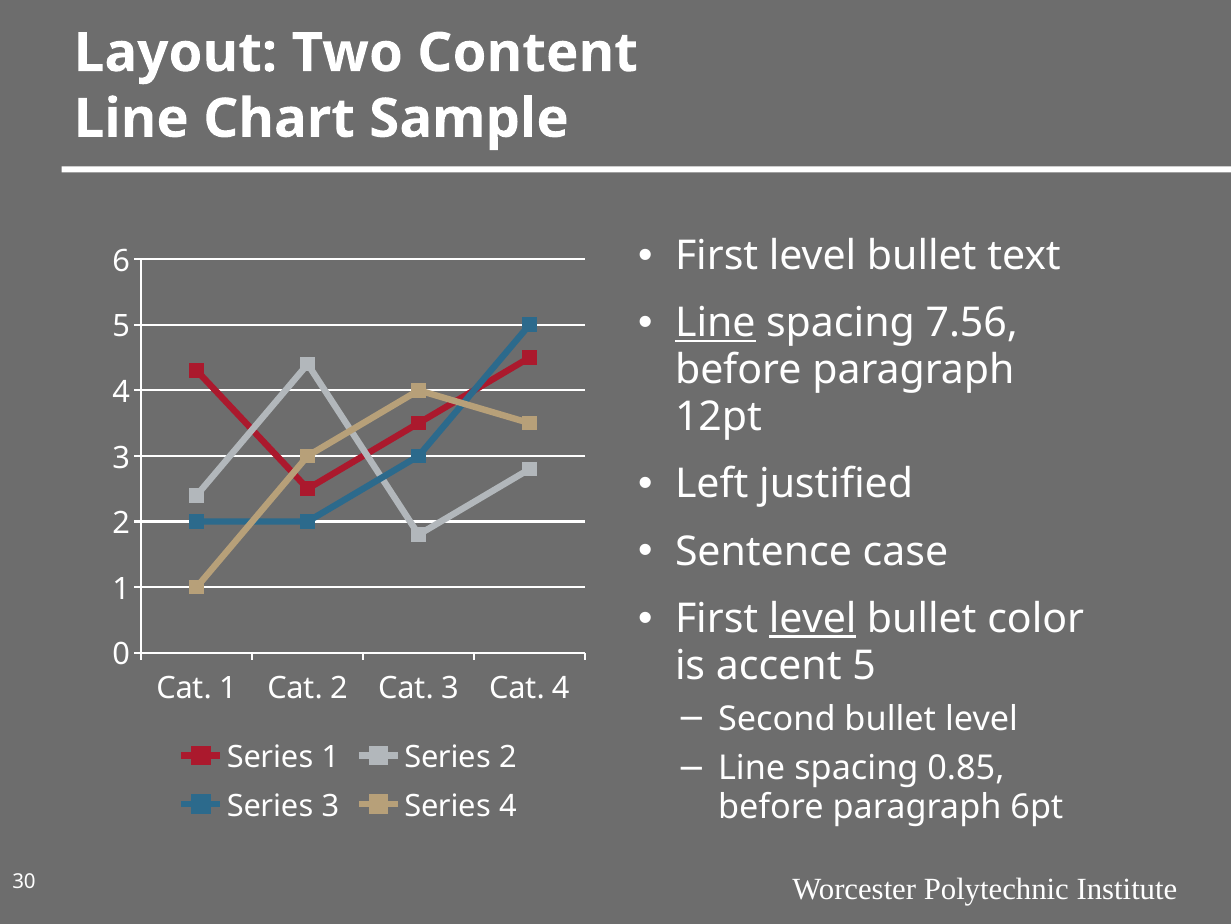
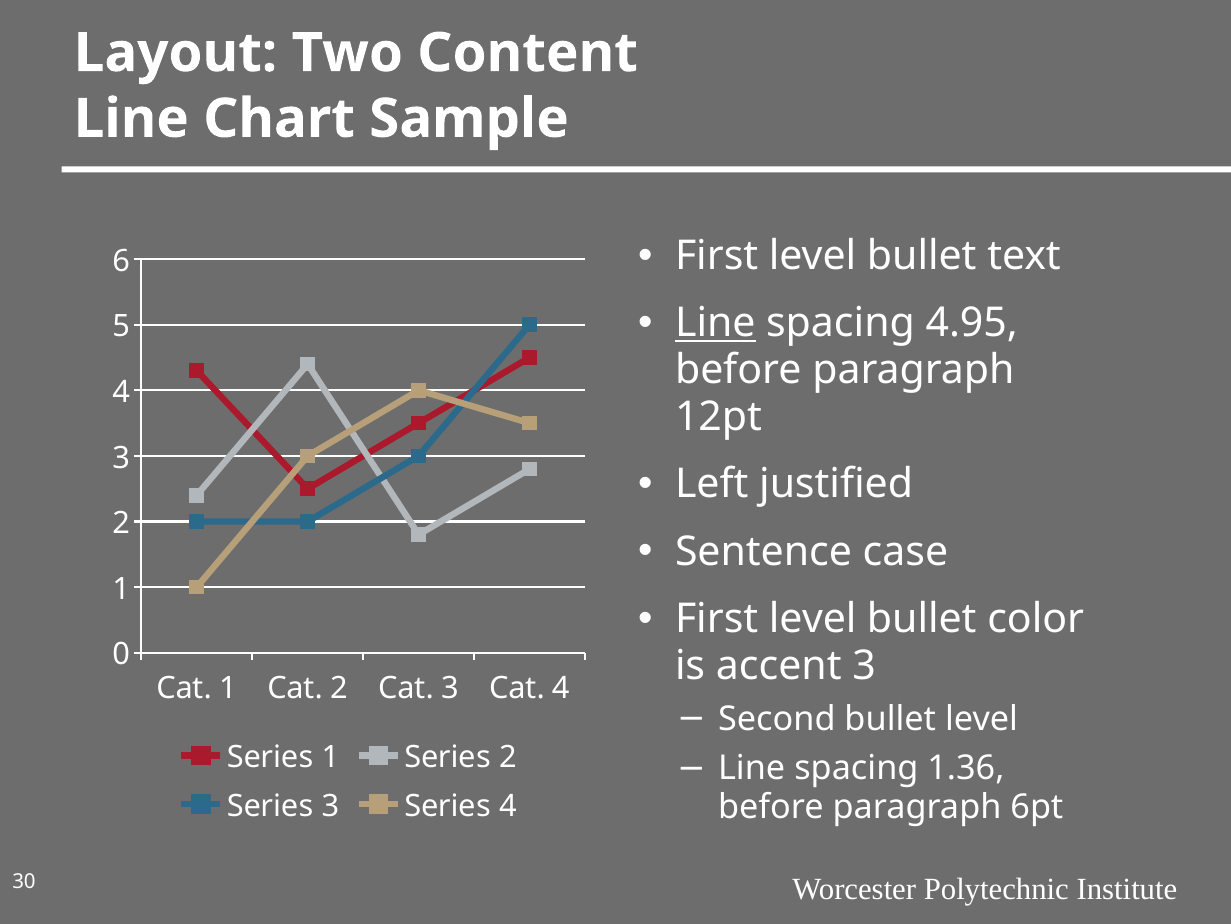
7.56: 7.56 -> 4.95
level at (813, 618) underline: present -> none
accent 5: 5 -> 3
0.85: 0.85 -> 1.36
